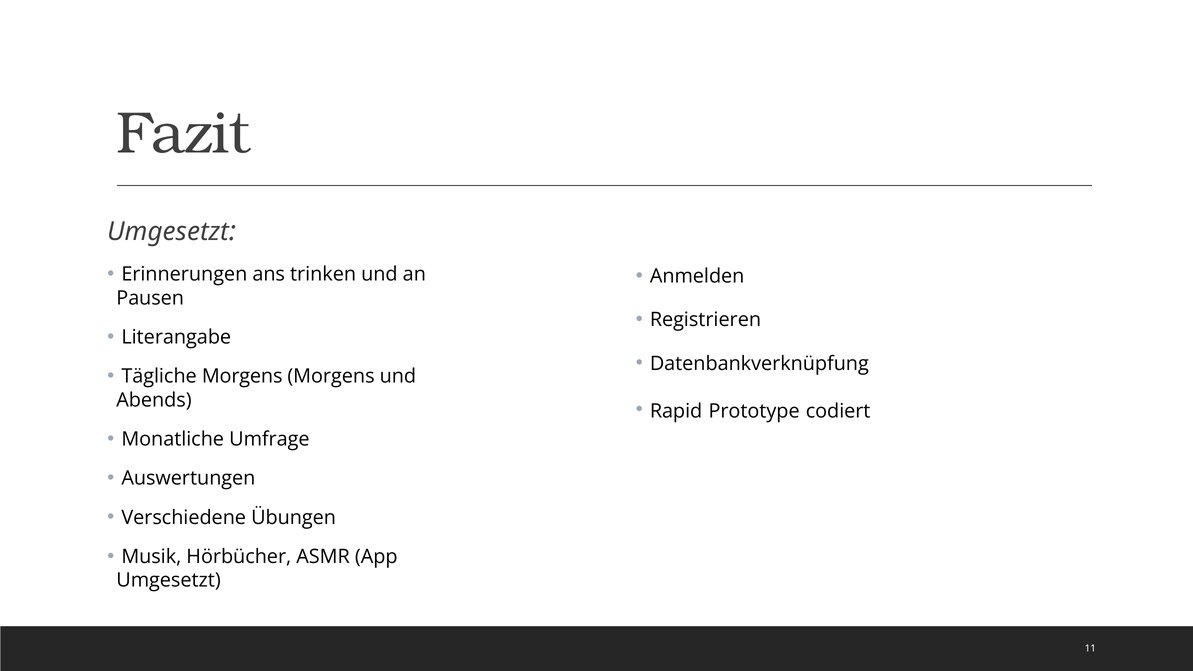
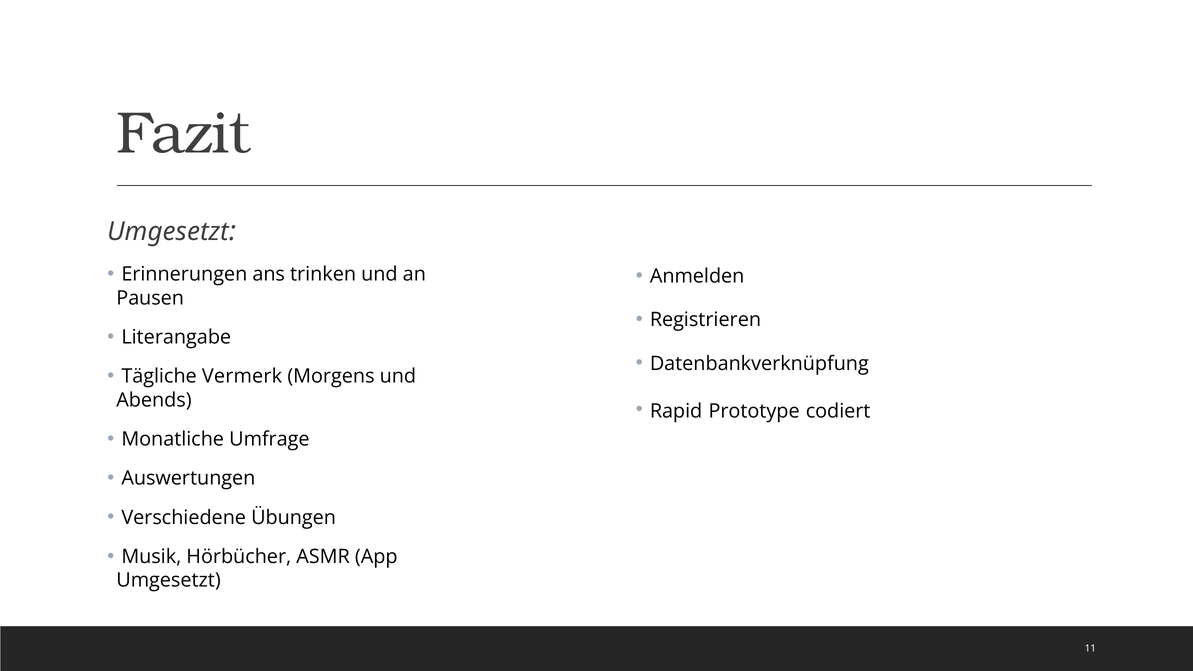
Tägliche Morgens: Morgens -> Vermerk
